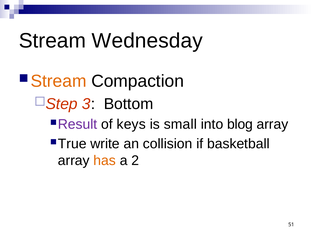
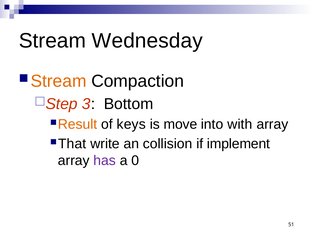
Result colour: purple -> orange
small: small -> move
blog: blog -> with
True: True -> That
basketball: basketball -> implement
has colour: orange -> purple
2: 2 -> 0
